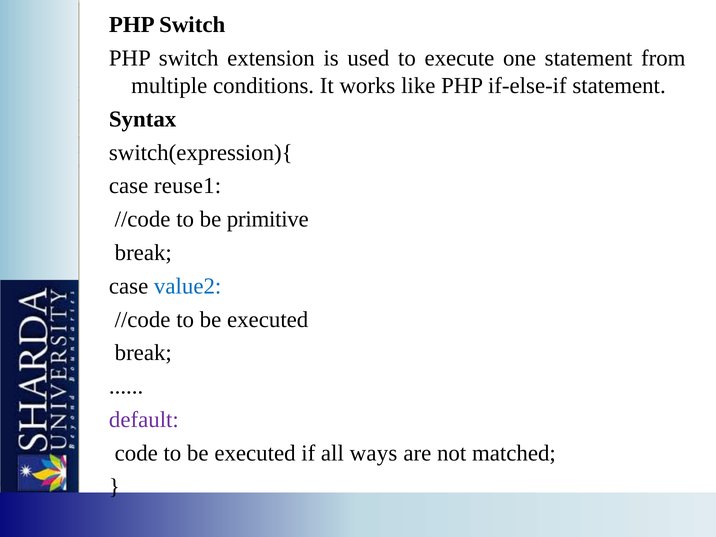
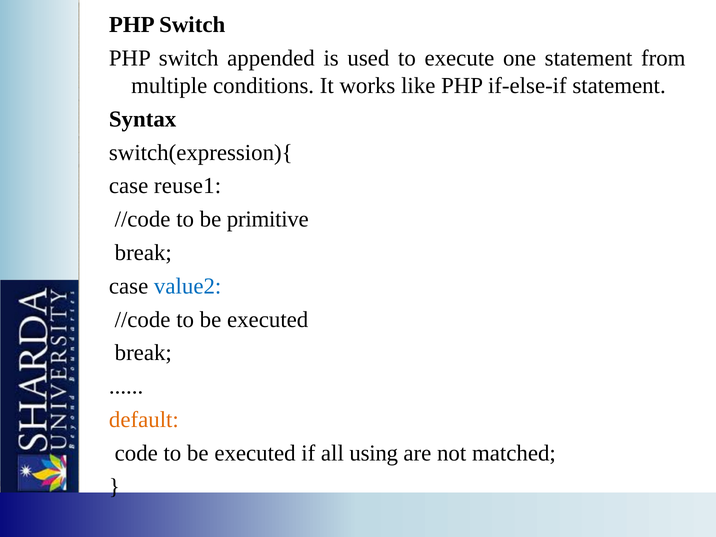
extension: extension -> appended
default colour: purple -> orange
ways: ways -> using
